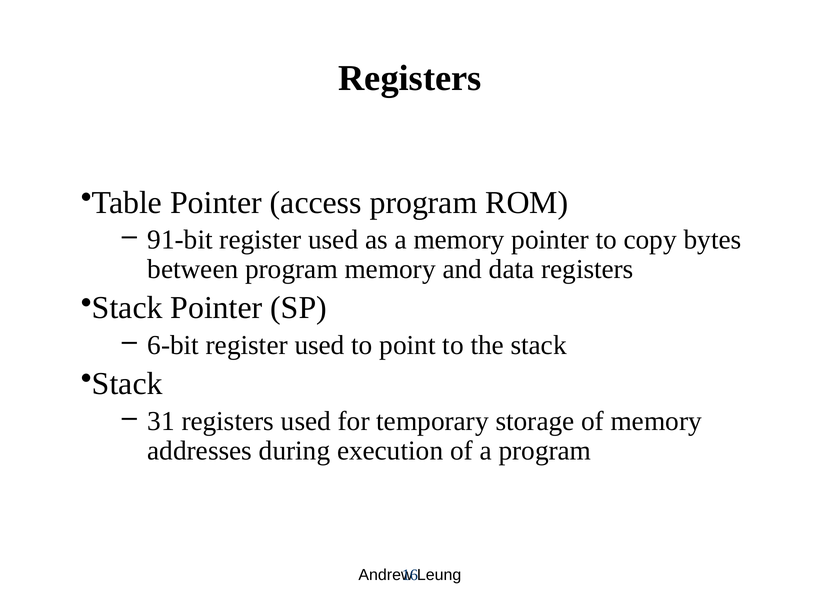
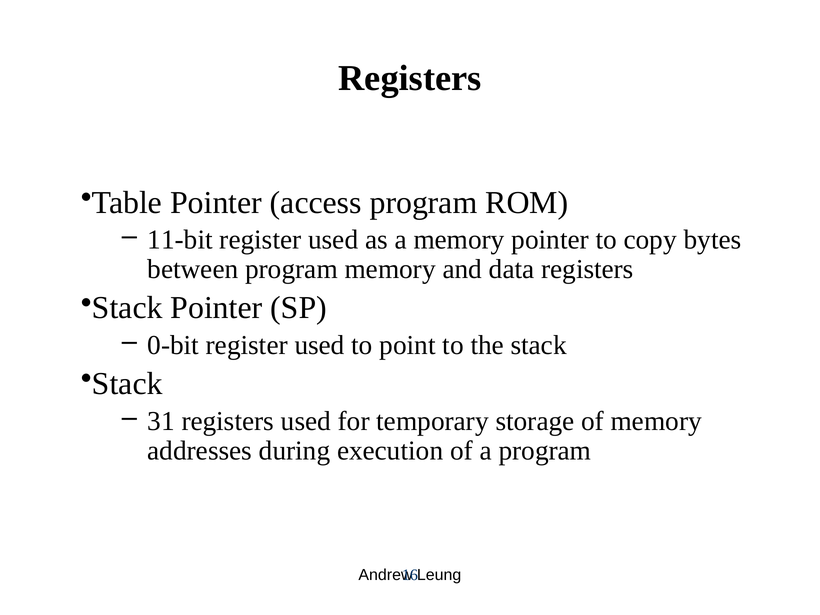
91-bit: 91-bit -> 11-bit
6-bit: 6-bit -> 0-bit
